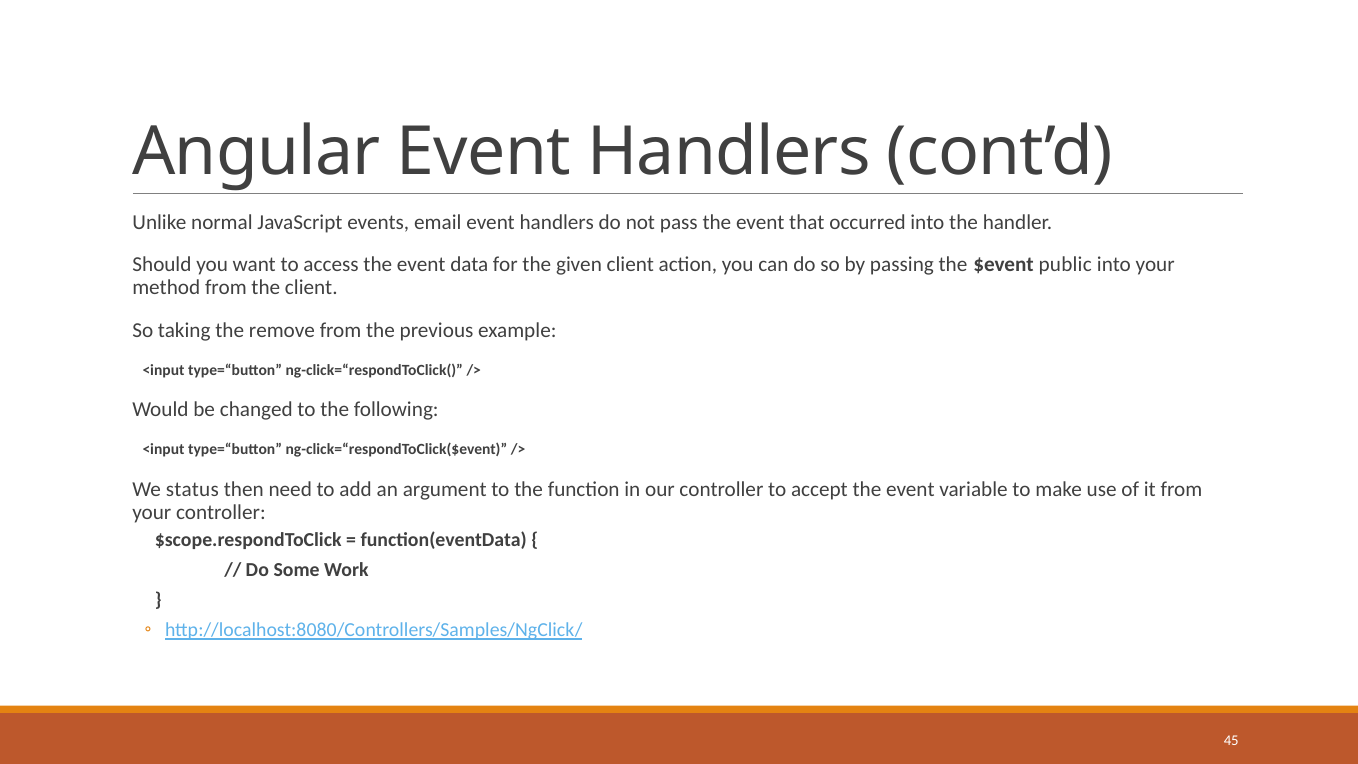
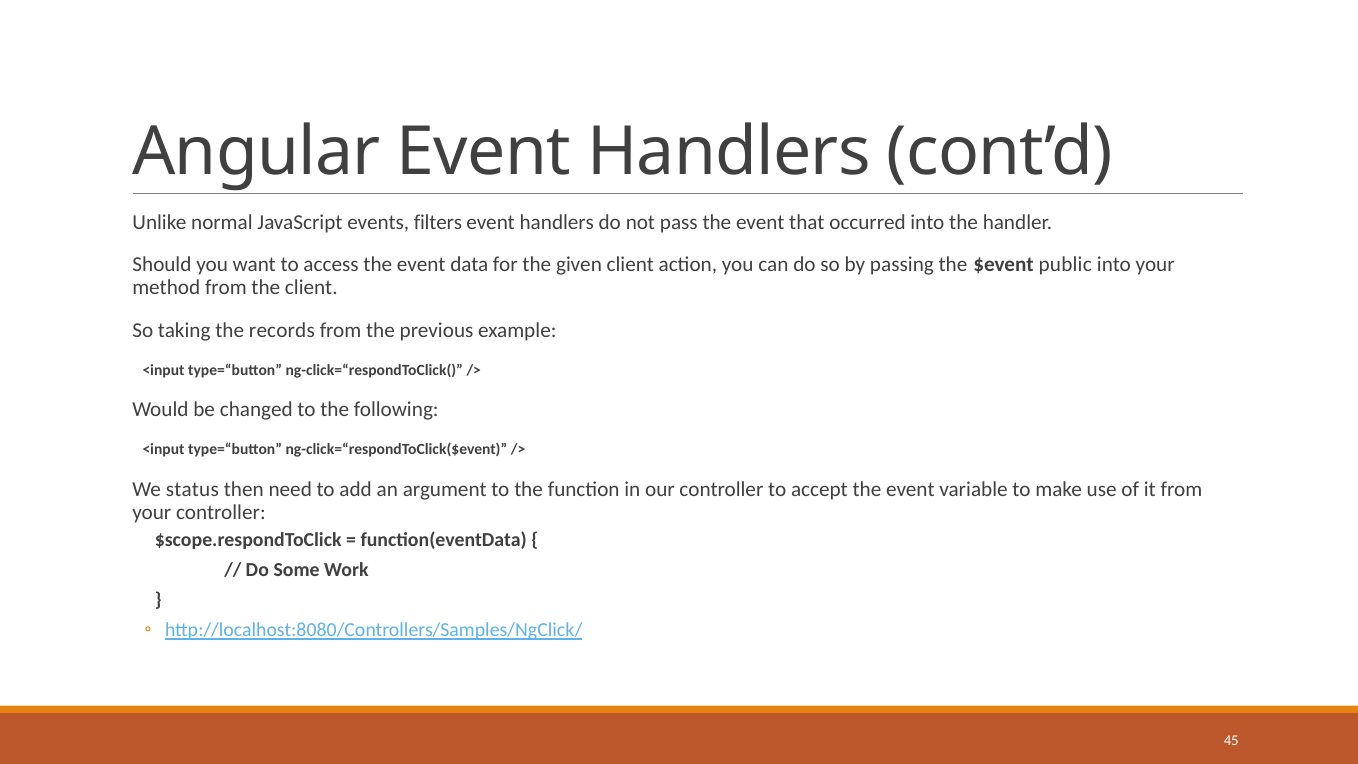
email: email -> filters
remove: remove -> records
